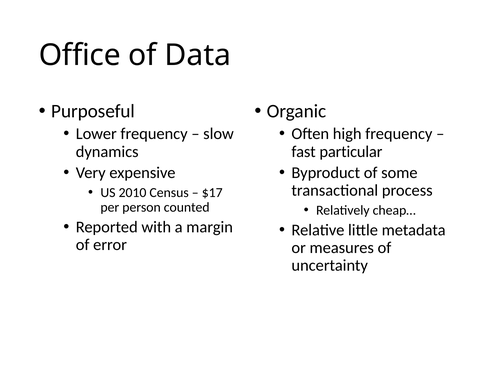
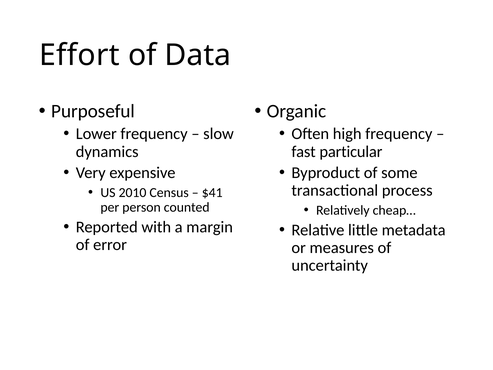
Office: Office -> Effort
$17: $17 -> $41
